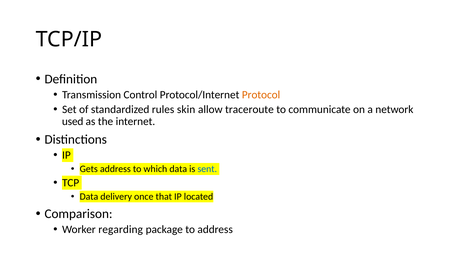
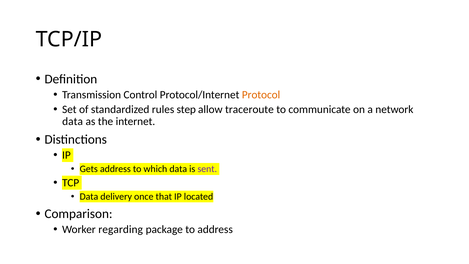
skin: skin -> step
used at (73, 121): used -> data
sent colour: blue -> purple
